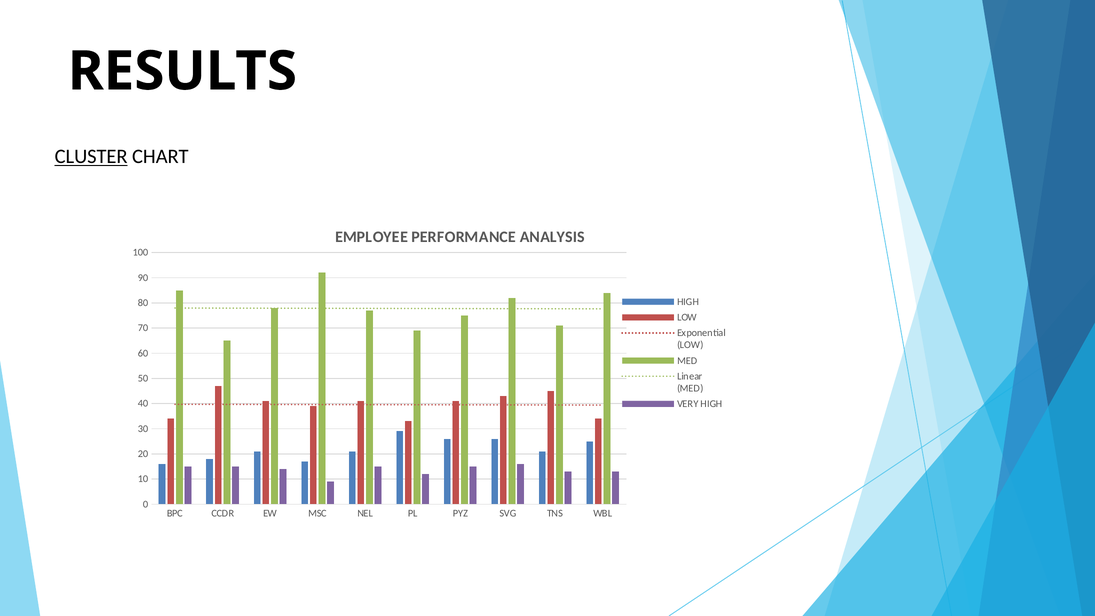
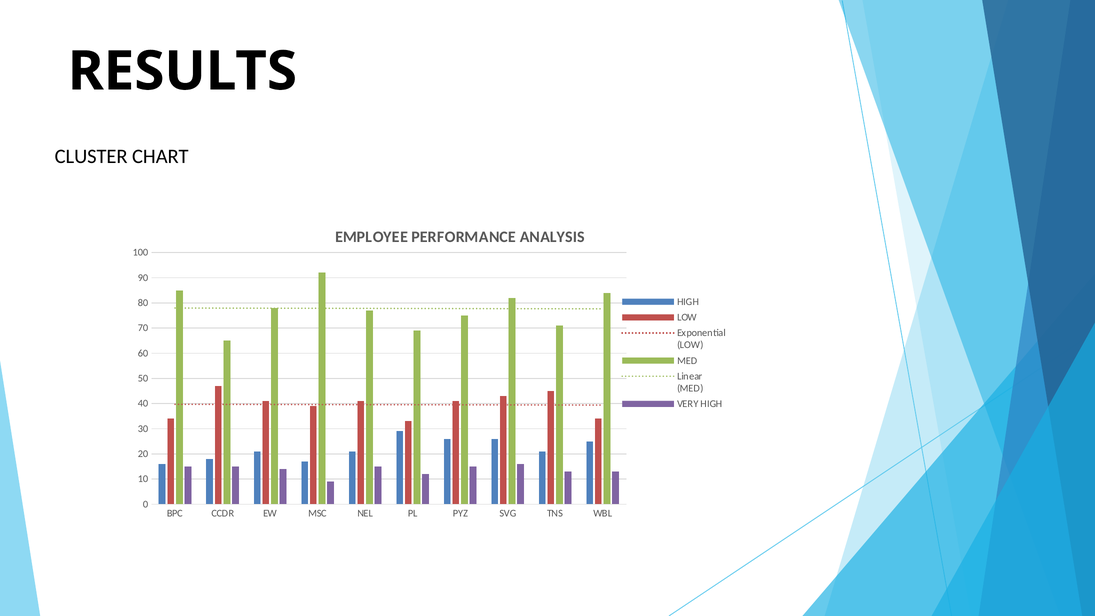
CLUSTER underline: present -> none
